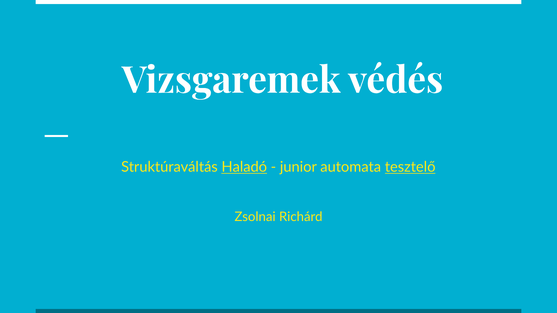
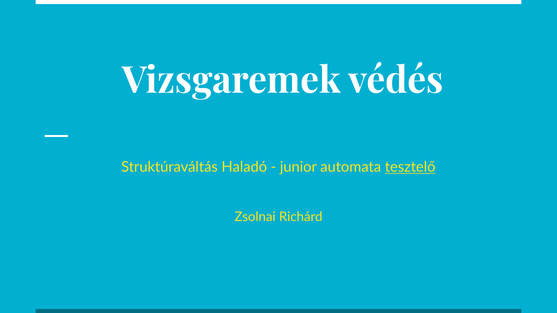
Haladó underline: present -> none
